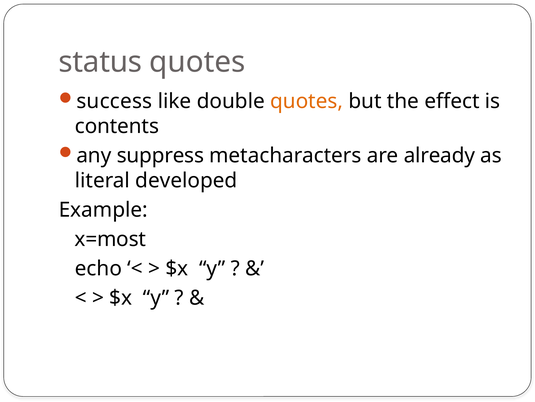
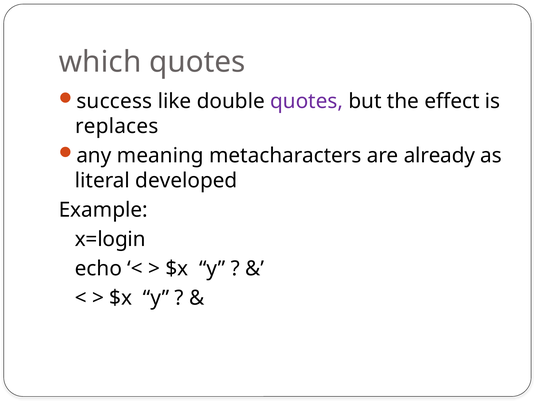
status: status -> which
quotes at (307, 101) colour: orange -> purple
contents: contents -> replaces
suppress: suppress -> meaning
x=most: x=most -> x=login
